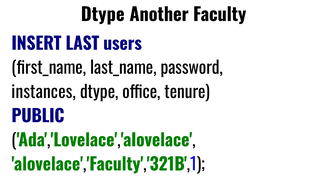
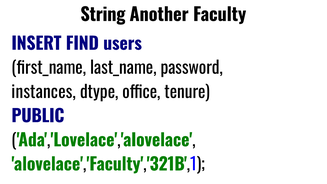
Dtype at (103, 15): Dtype -> String
LAST: LAST -> FIND
